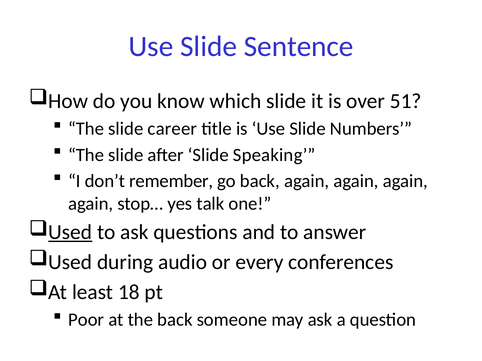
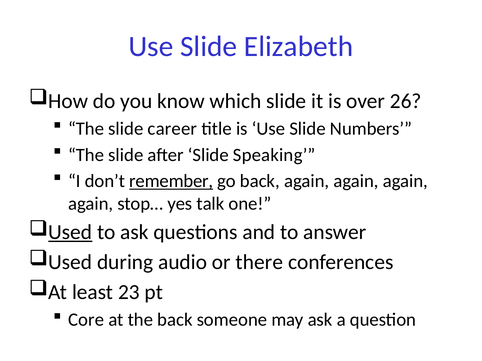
Sentence: Sentence -> Elizabeth
51: 51 -> 26
remember underline: none -> present
every: every -> there
18: 18 -> 23
Poor: Poor -> Core
